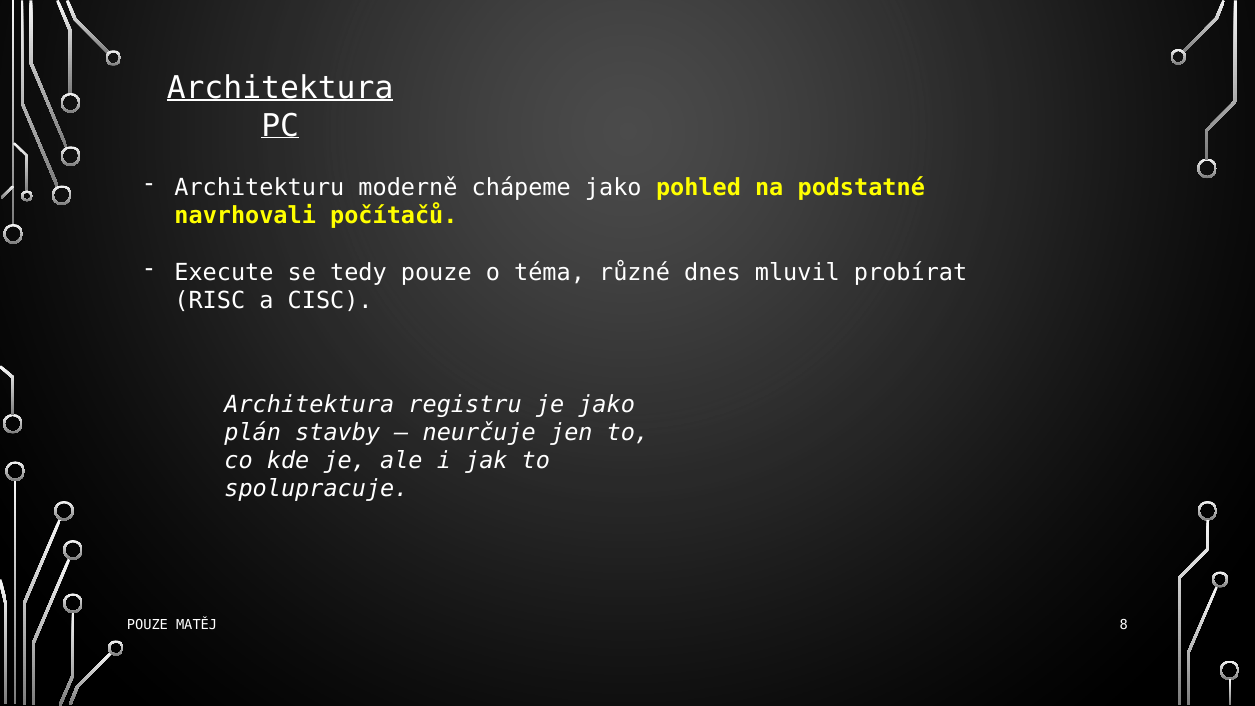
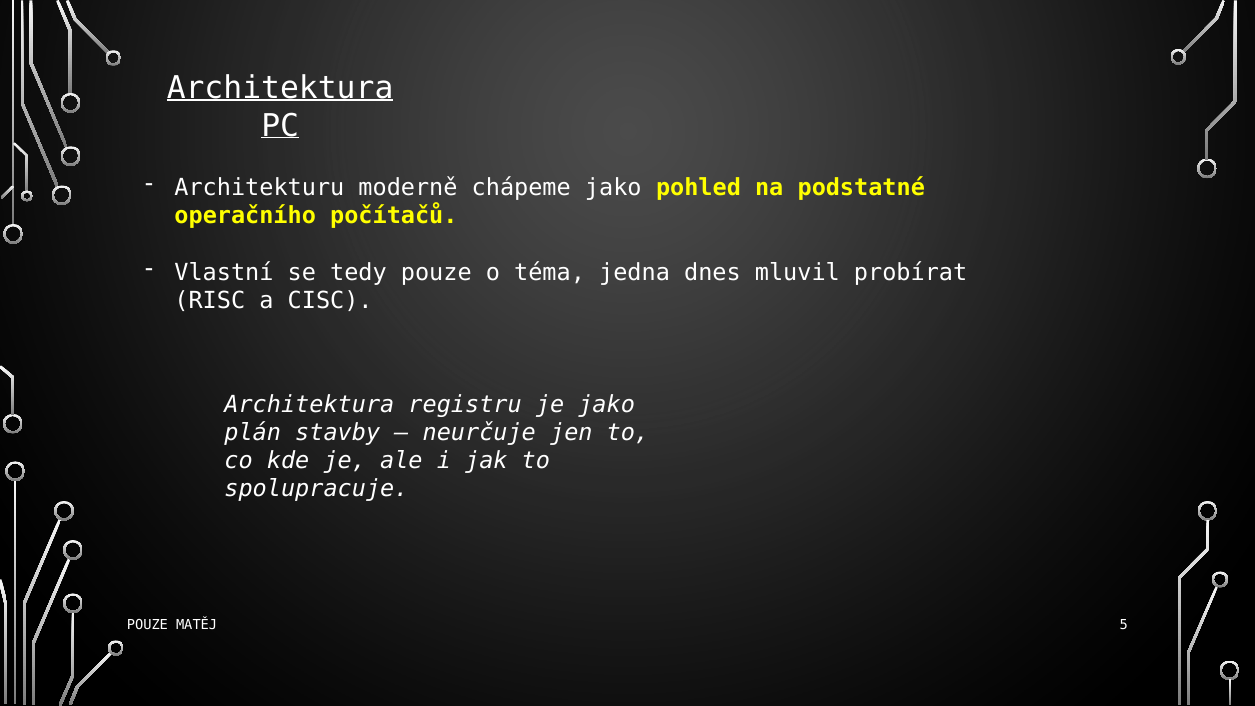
navrhovali: navrhovali -> operačního
Execute: Execute -> Vlastní
různé: různé -> jedna
8: 8 -> 5
